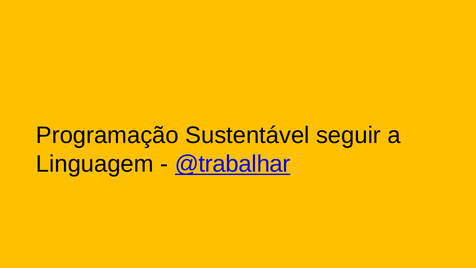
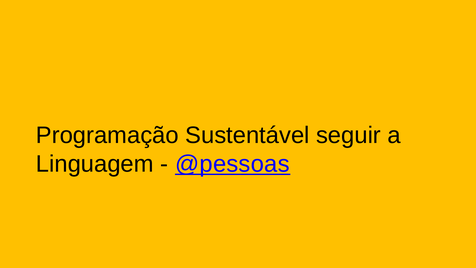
@trabalhar: @trabalhar -> @pessoas
